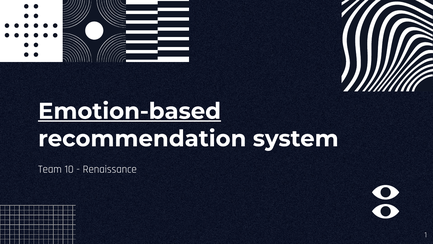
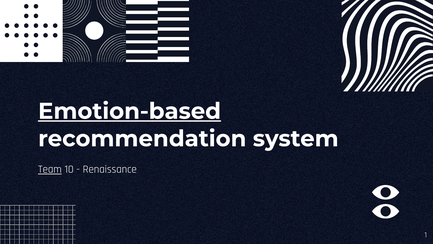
Team underline: none -> present
